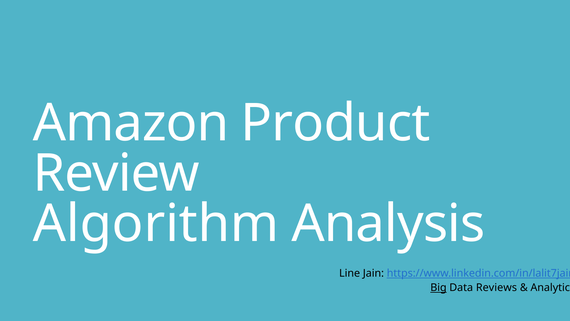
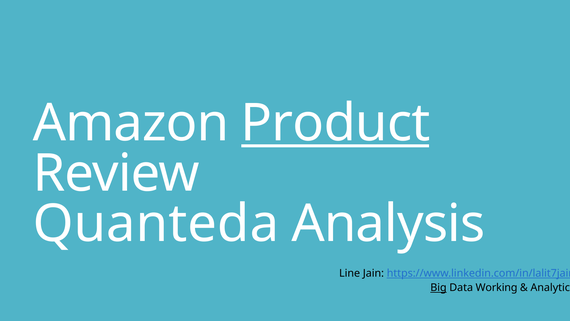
Product underline: none -> present
Algorithm: Algorithm -> Quanteda
Reviews: Reviews -> Working
